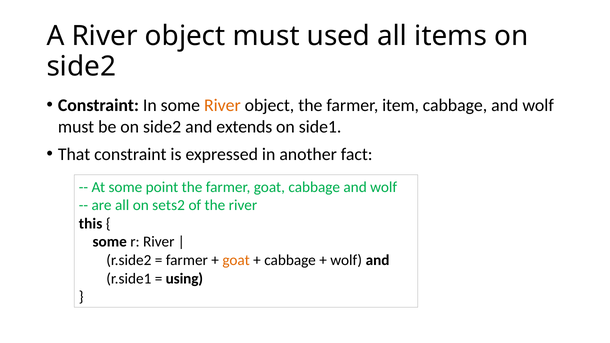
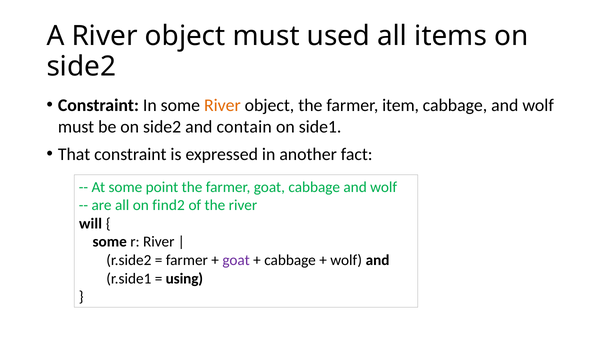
extends: extends -> contain
sets2: sets2 -> find2
this: this -> will
goat at (236, 260) colour: orange -> purple
